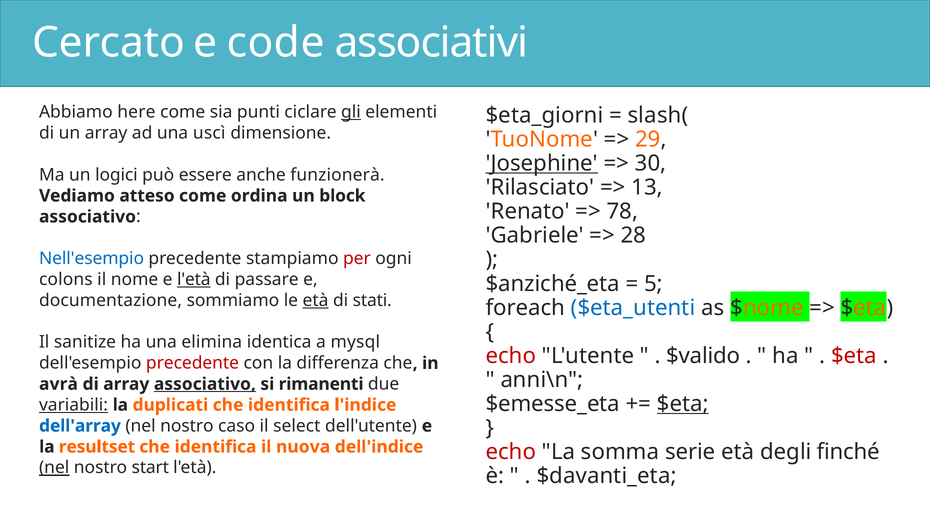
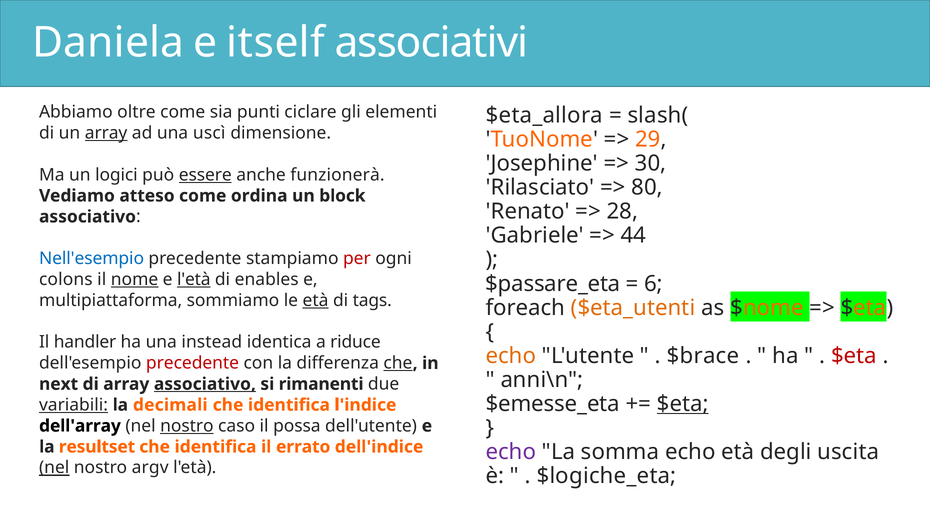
Cercato: Cercato -> Daniela
code: code -> itself
here: here -> oltre
gli underline: present -> none
$eta_giorni: $eta_giorni -> $eta_allora
array at (106, 133) underline: none -> present
Josephine underline: present -> none
essere underline: none -> present
13: 13 -> 80
78: 78 -> 28
28: 28 -> 44
nome underline: none -> present
passare: passare -> enables
$anziché_eta: $anziché_eta -> $passare_eta
5: 5 -> 6
documentazione: documentazione -> multipiattaforma
stati: stati -> tags
$eta_utenti colour: blue -> orange
sanitize: sanitize -> handler
elimina: elimina -> instead
mysql: mysql -> riduce
echo at (511, 356) colour: red -> orange
$valido: $valido -> $brace
che at (398, 363) underline: none -> present
avrà: avrà -> next
duplicati: duplicati -> decimali
dell'array colour: blue -> black
nostro at (187, 426) underline: none -> present
select: select -> possa
nuova: nuova -> errato
echo at (511, 452) colour: red -> purple
somma serie: serie -> echo
finché: finché -> uscita
start: start -> argv
$davanti_eta: $davanti_eta -> $logiche_eta
